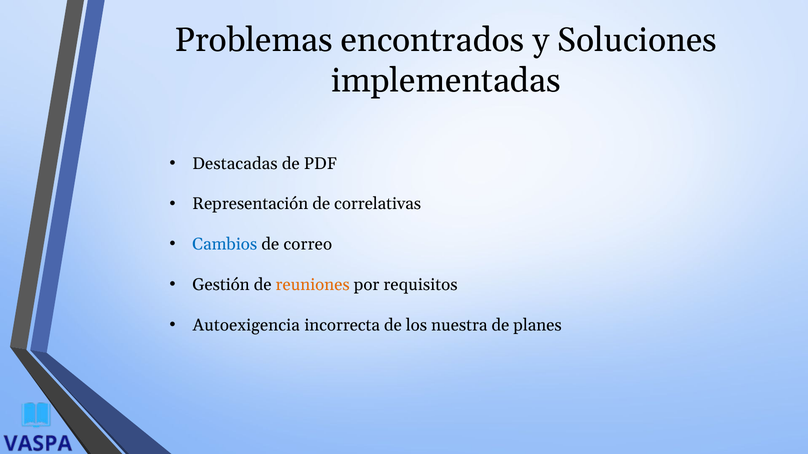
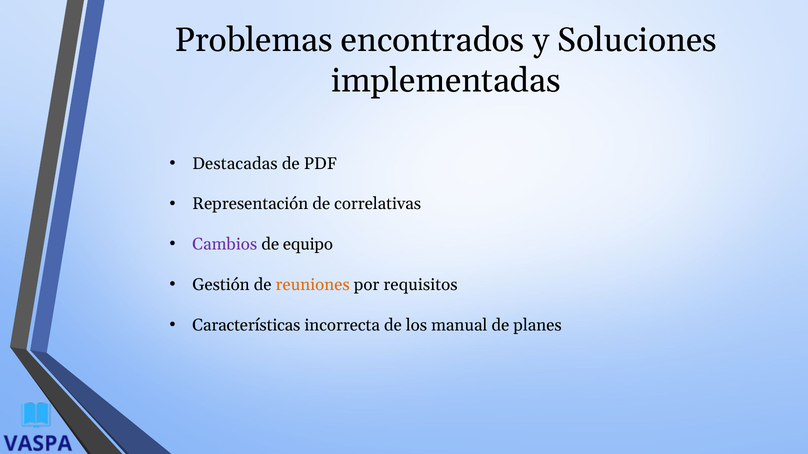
Cambios colour: blue -> purple
correo: correo -> equipo
Autoexigencia: Autoexigencia -> Características
nuestra: nuestra -> manual
